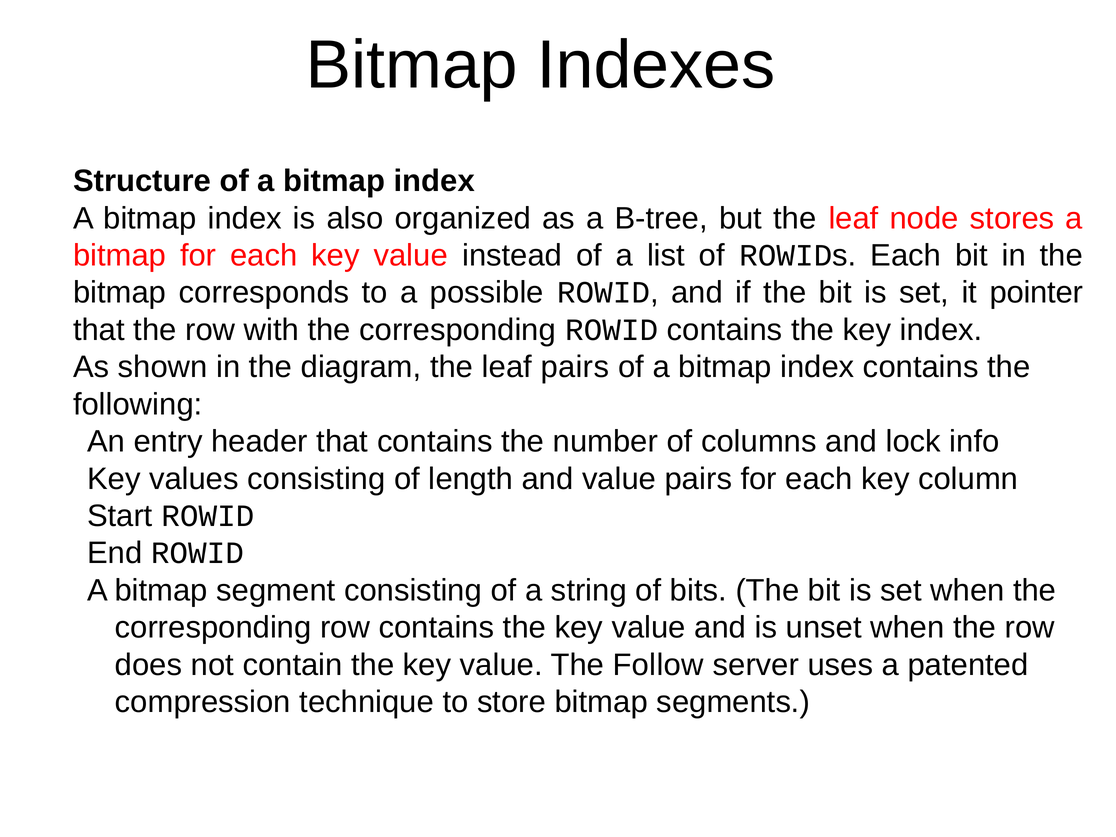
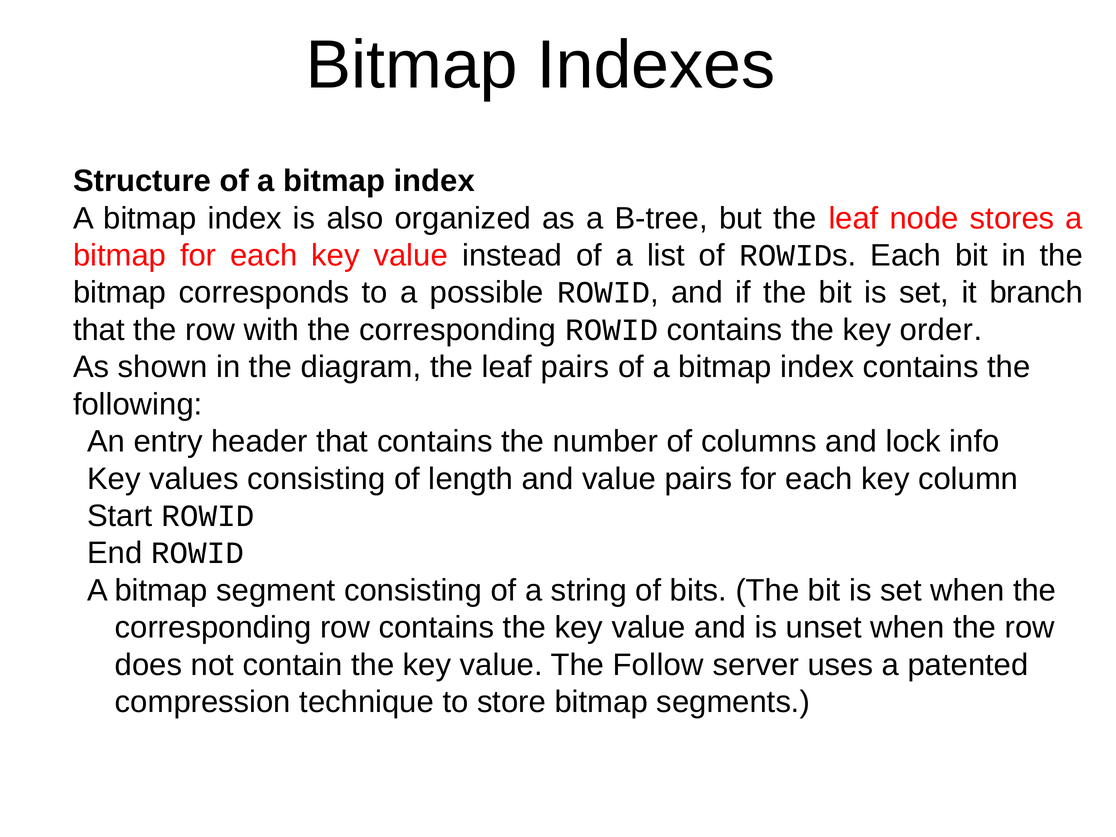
pointer: pointer -> branch
key index: index -> order
